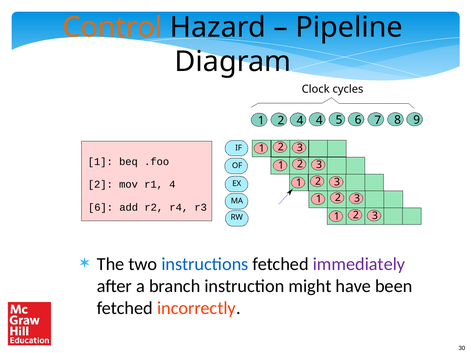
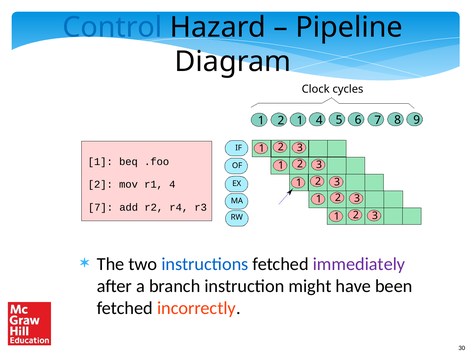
Control colour: orange -> blue
2 4: 4 -> 1
6 at (101, 208): 6 -> 7
